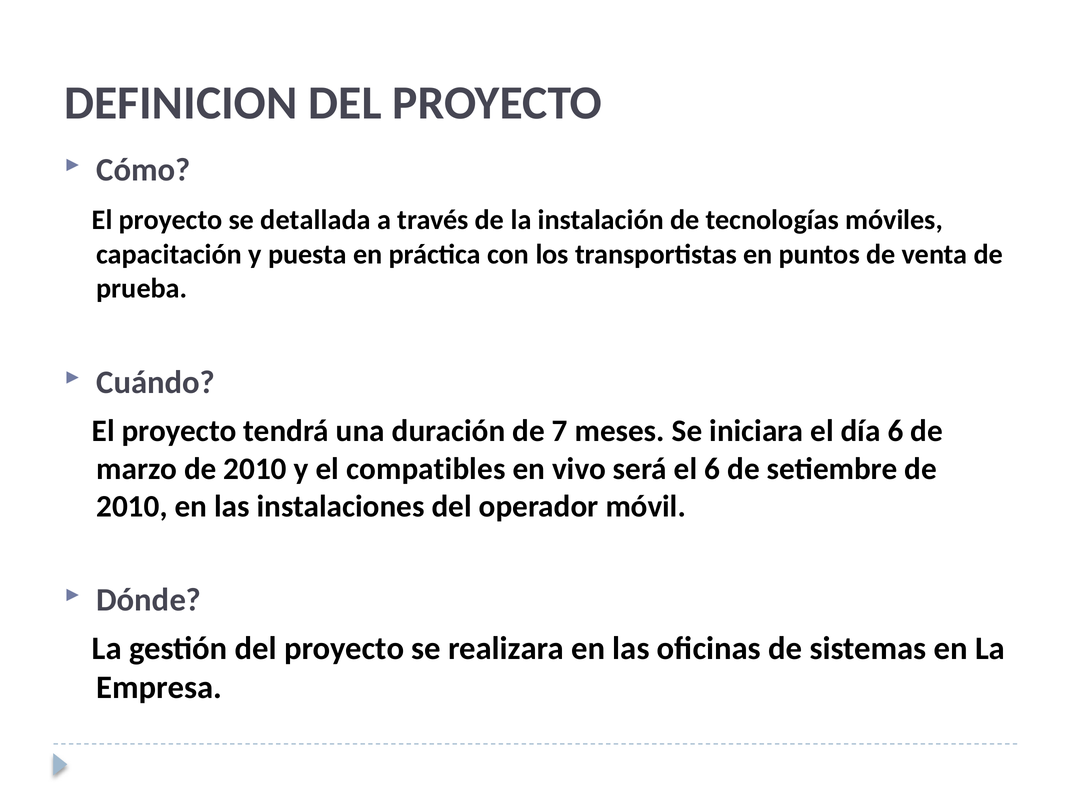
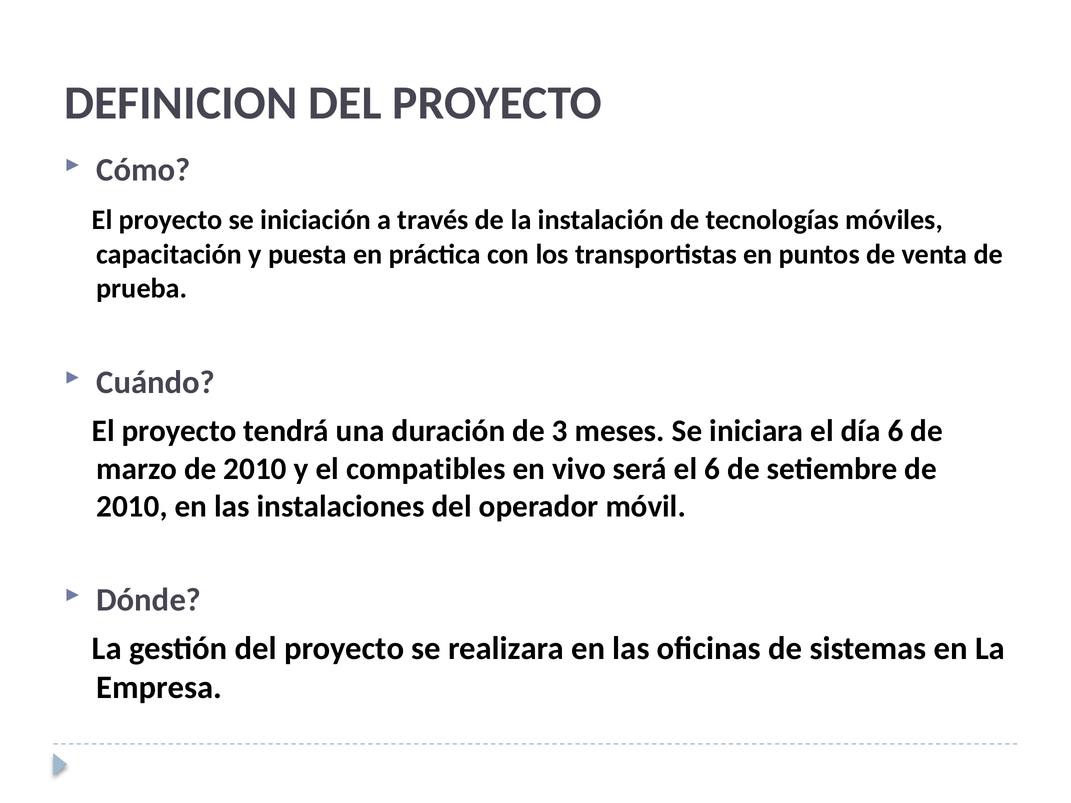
detallada: detallada -> iniciación
7: 7 -> 3
